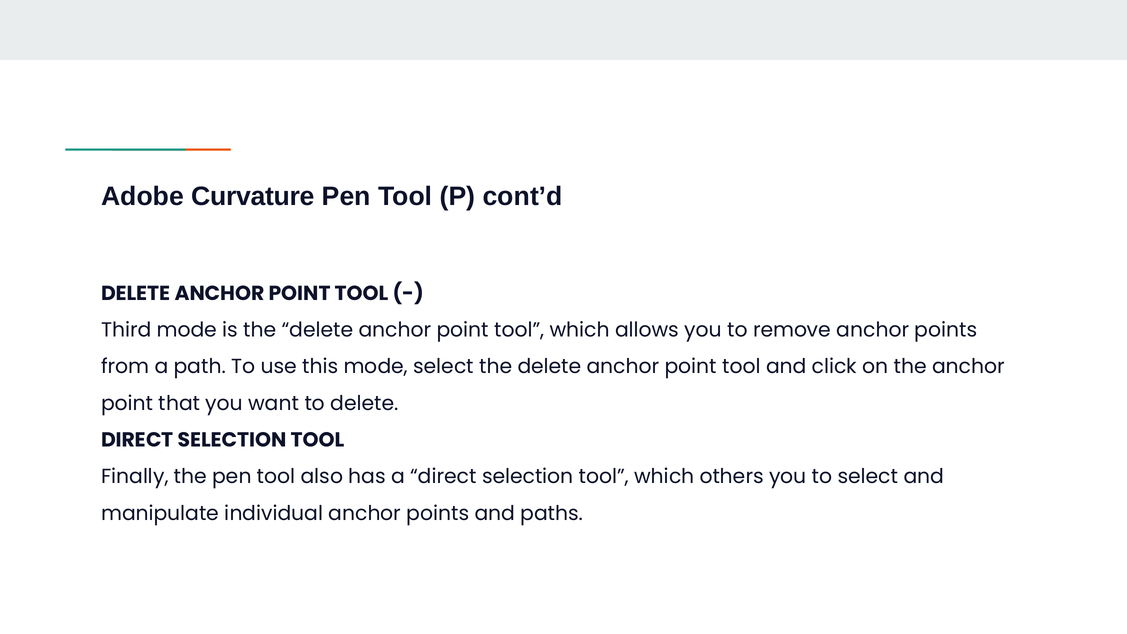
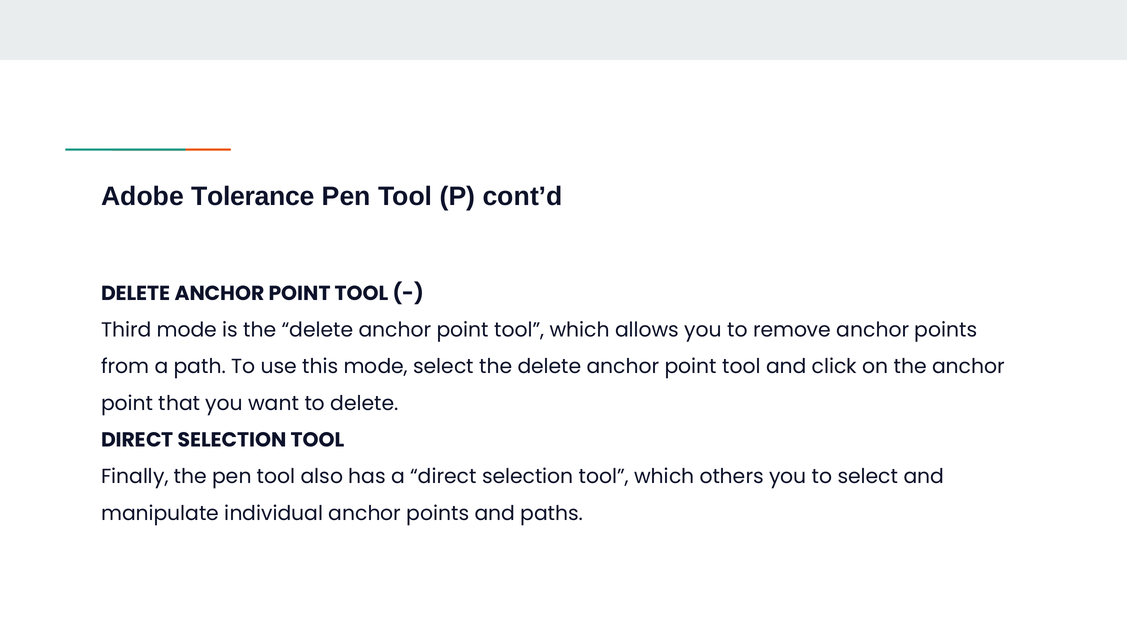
Curvature: Curvature -> Tolerance
